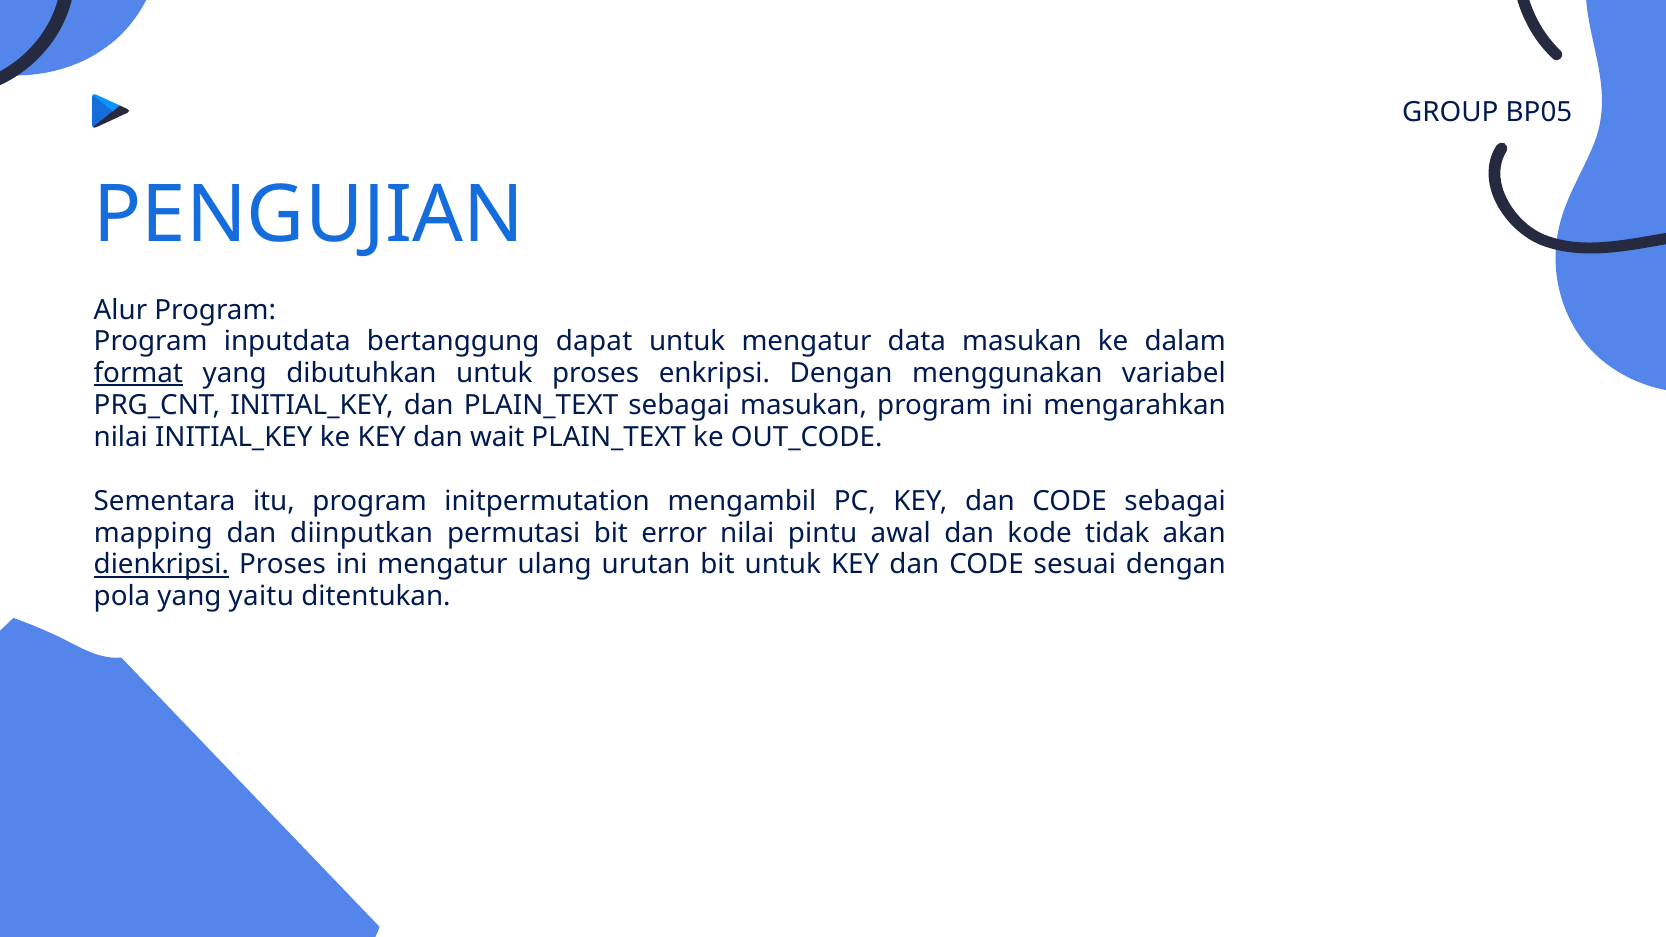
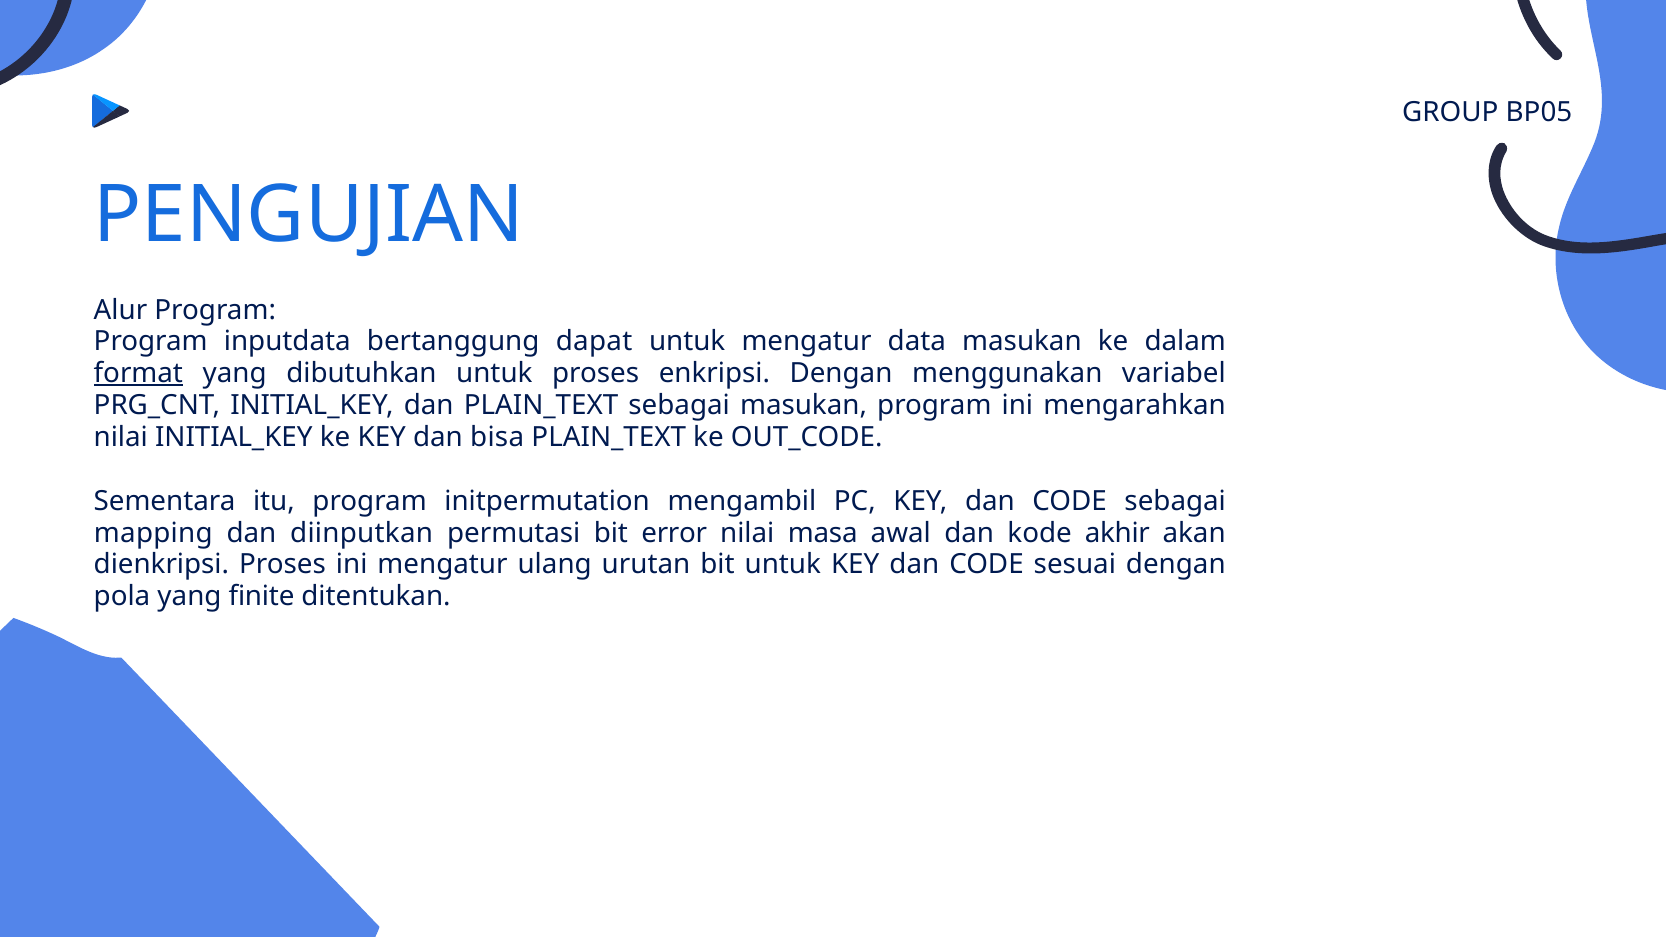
wait: wait -> bisa
pintu: pintu -> masa
tidak: tidak -> akhir
dienkripsi underline: present -> none
yaitu: yaitu -> finite
